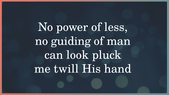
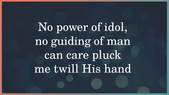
less: less -> idol
look: look -> care
